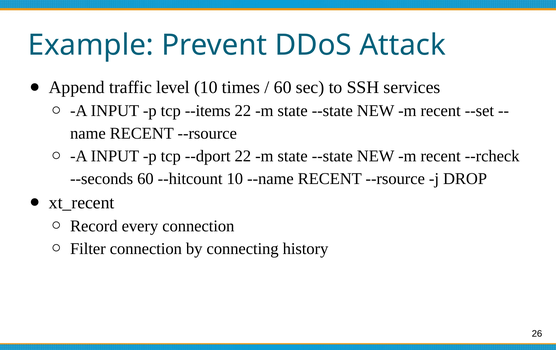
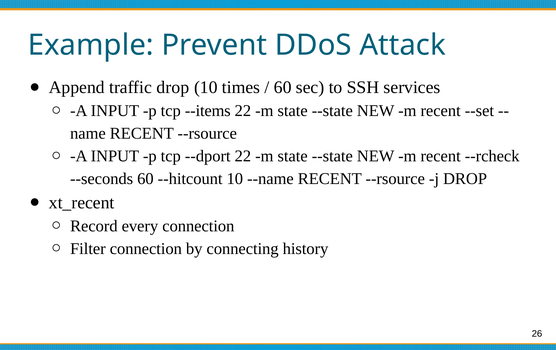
traffic level: level -> drop
